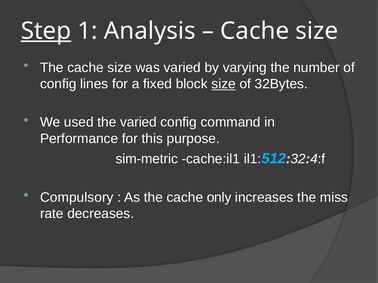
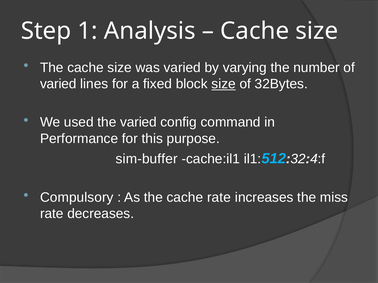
Step underline: present -> none
config at (58, 84): config -> varied
sim-metric: sim-metric -> sim-buffer
cache only: only -> rate
